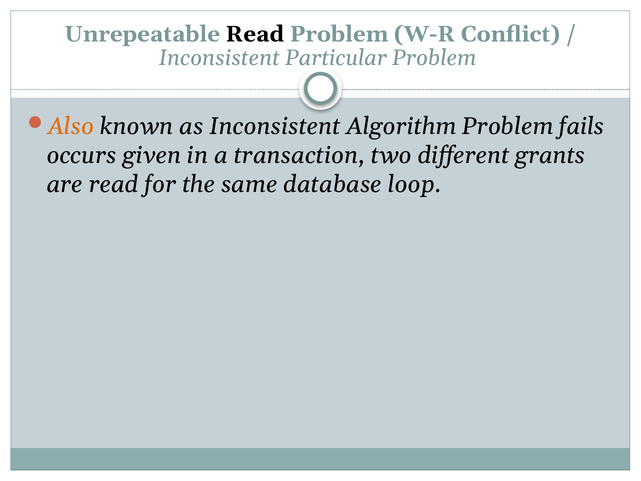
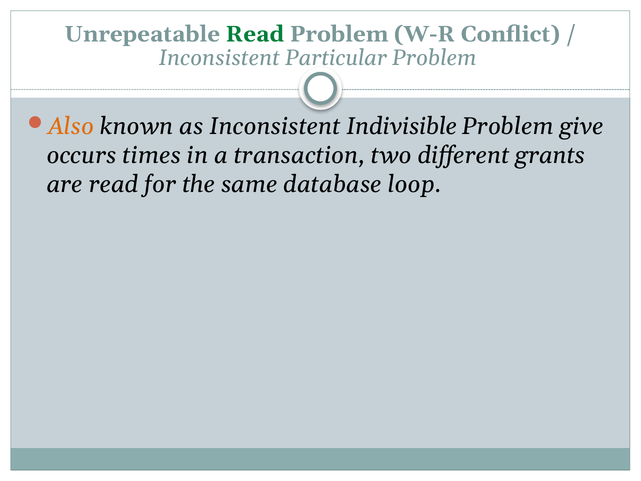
Read at (255, 34) colour: black -> green
Algorithm: Algorithm -> Indivisible
fails: fails -> give
given: given -> times
